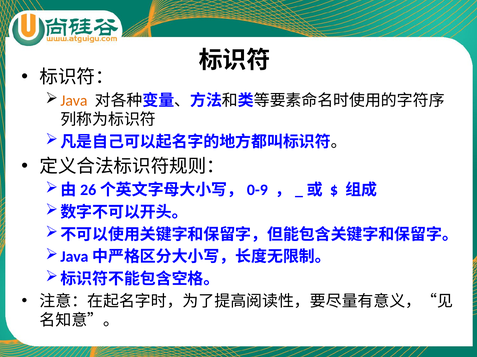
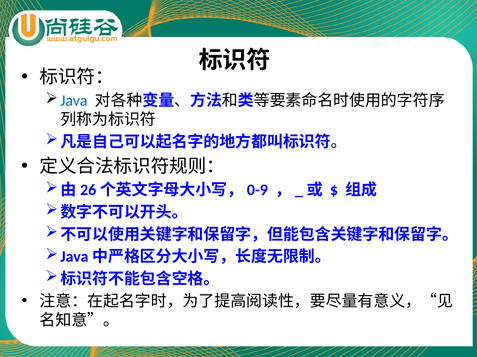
Java colour: orange -> blue
